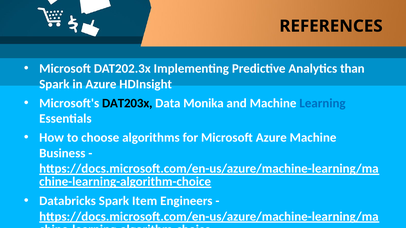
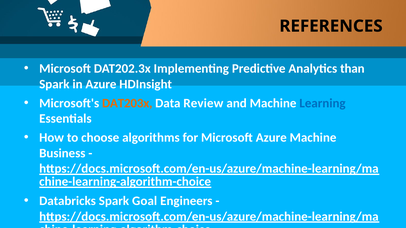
DAT203x colour: black -> orange
Monika: Monika -> Review
Item: Item -> Goal
